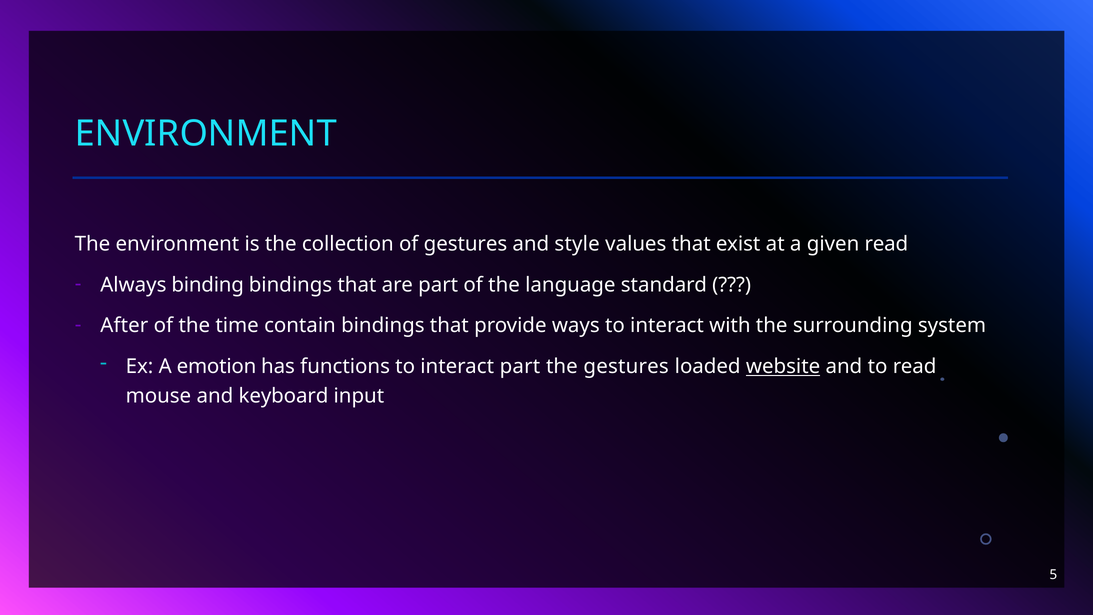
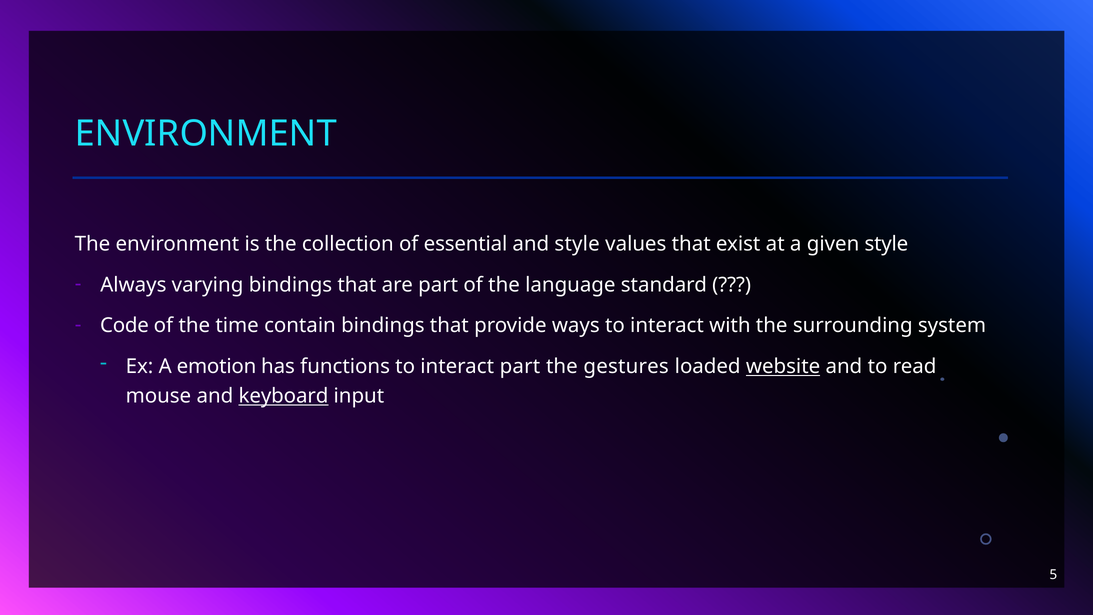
of gestures: gestures -> essential
given read: read -> style
binding: binding -> varying
After: After -> Code
keyboard underline: none -> present
